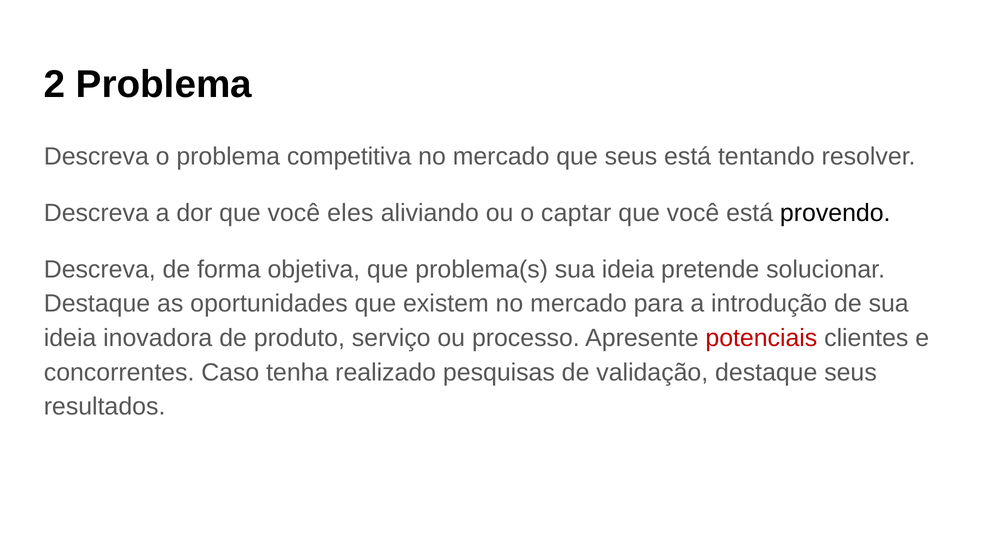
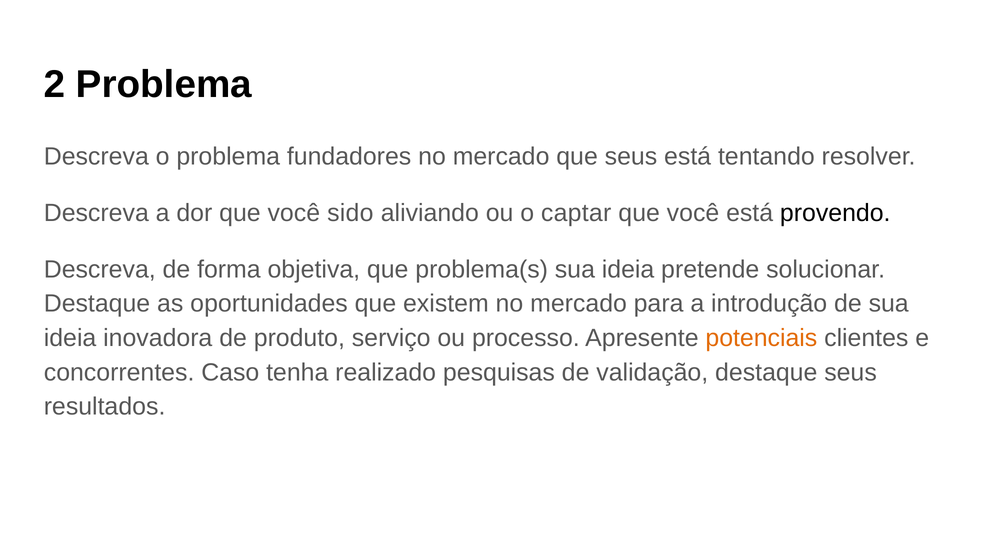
competitiva: competitiva -> fundadores
eles: eles -> sido
potenciais colour: red -> orange
